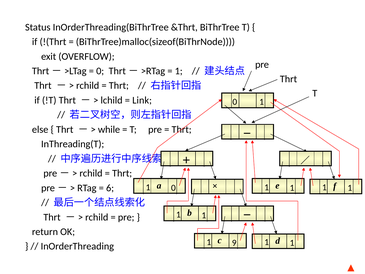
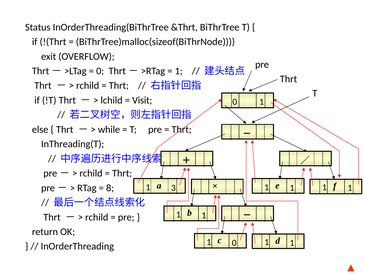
Link: Link -> Visit
1 0: 0 -> 3
6: 6 -> 8
1 9: 9 -> 0
